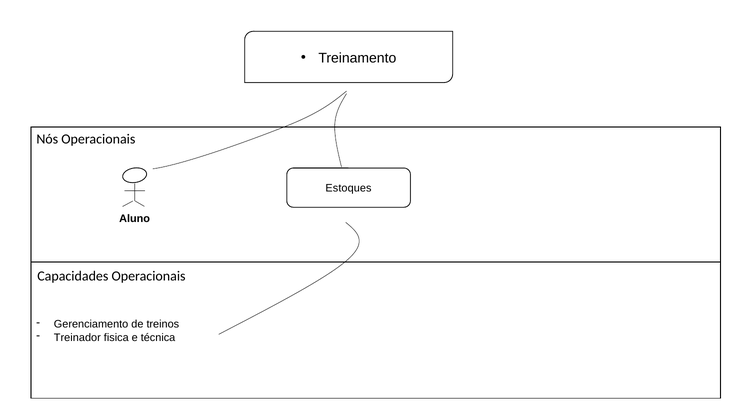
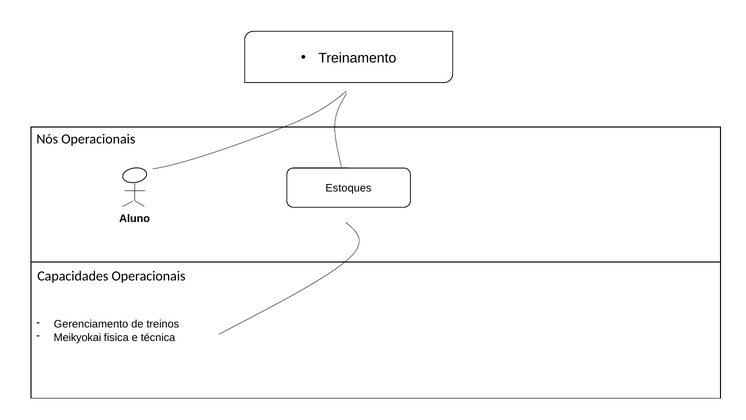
Treinador: Treinador -> Meikyokai
